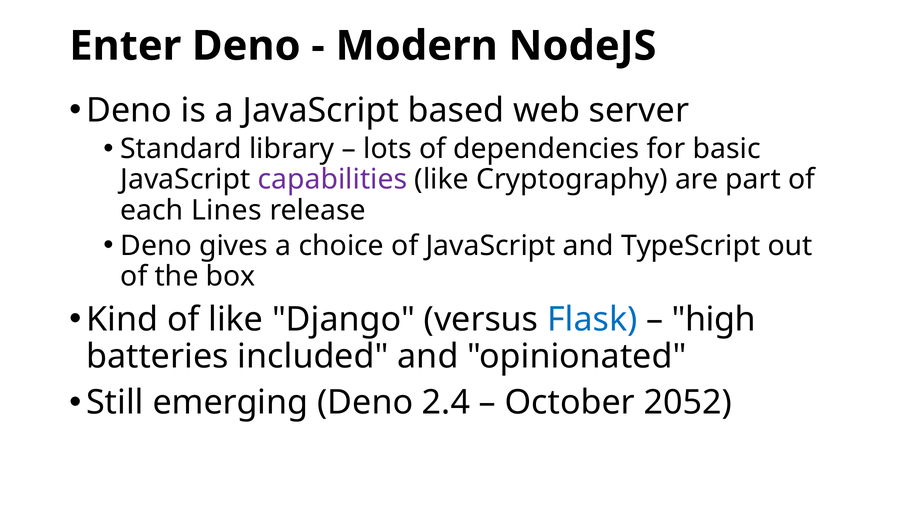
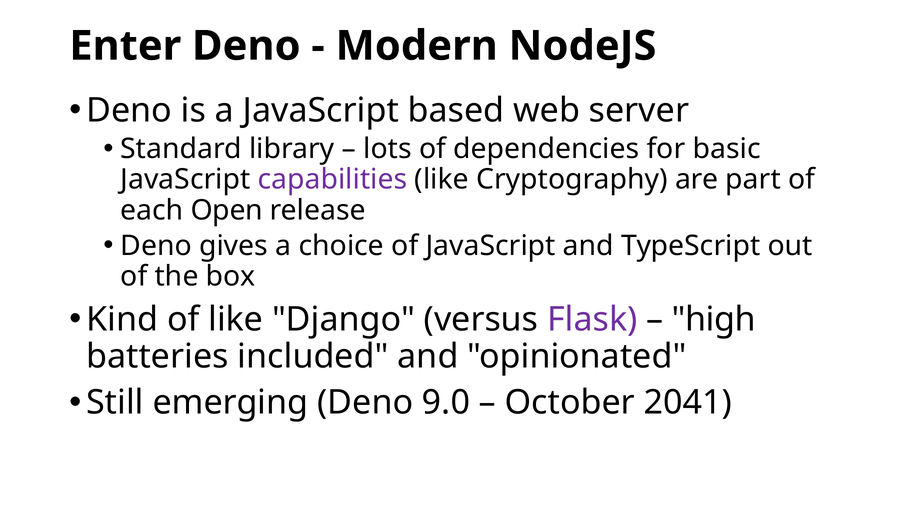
Lines: Lines -> Open
Flask colour: blue -> purple
2.4: 2.4 -> 9.0
2052: 2052 -> 2041
